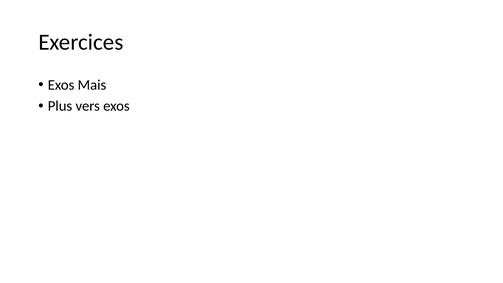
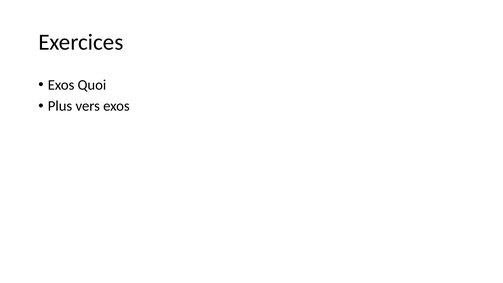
Mais: Mais -> Quoi
